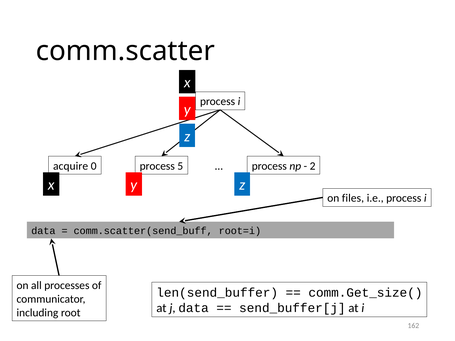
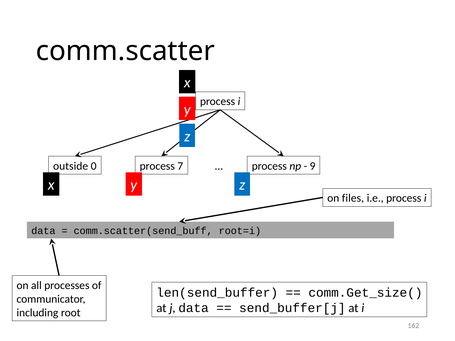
acquire: acquire -> outside
5: 5 -> 7
2: 2 -> 9
